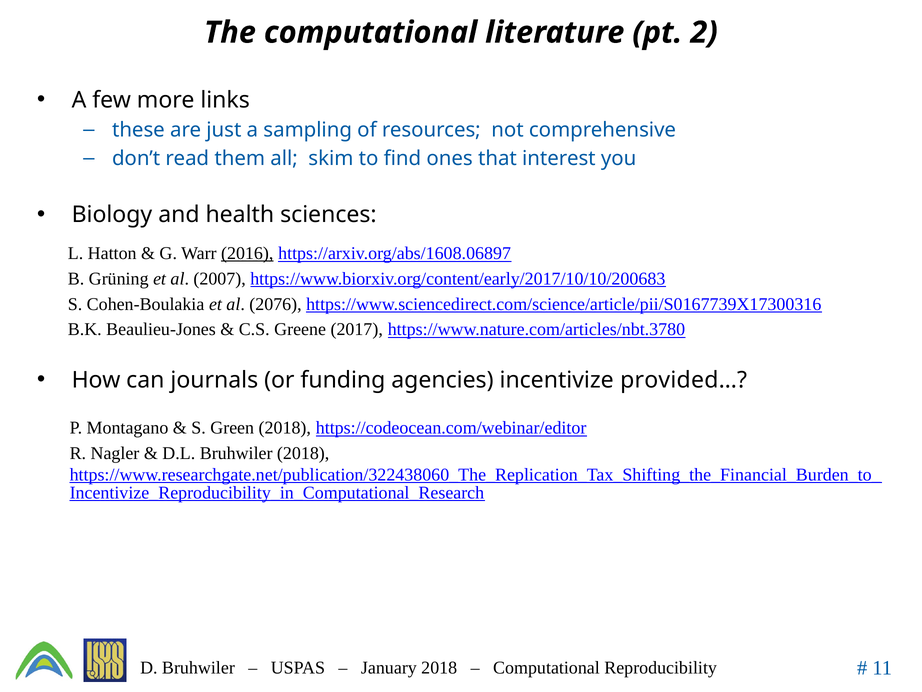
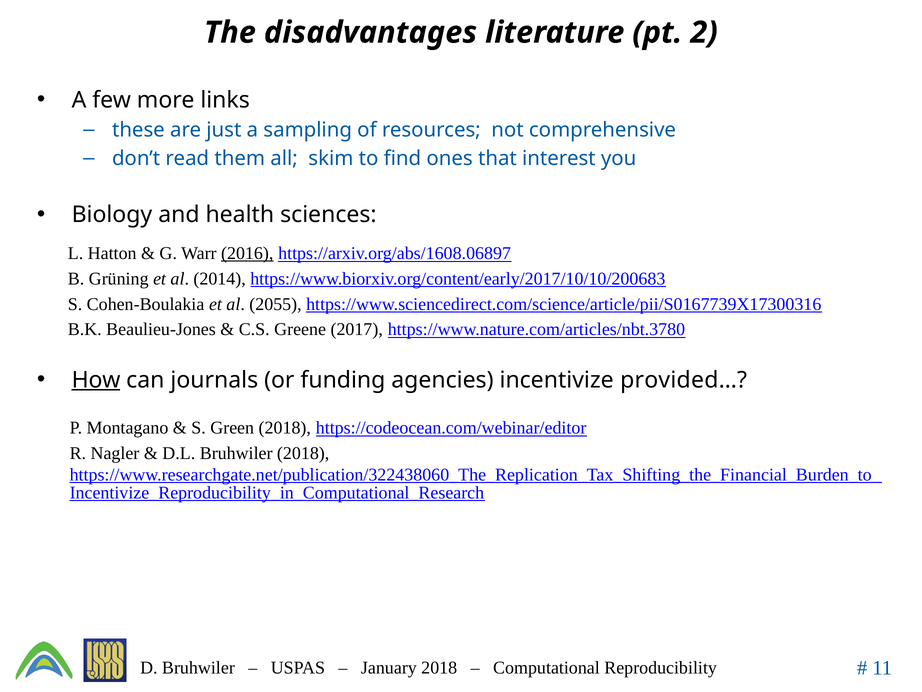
The computational: computational -> disadvantages
2007: 2007 -> 2014
2076: 2076 -> 2055
How underline: none -> present
